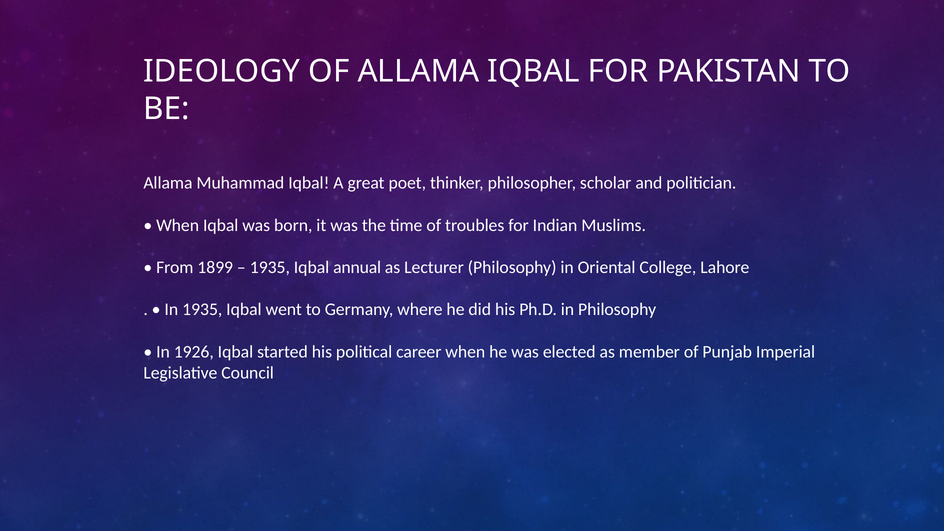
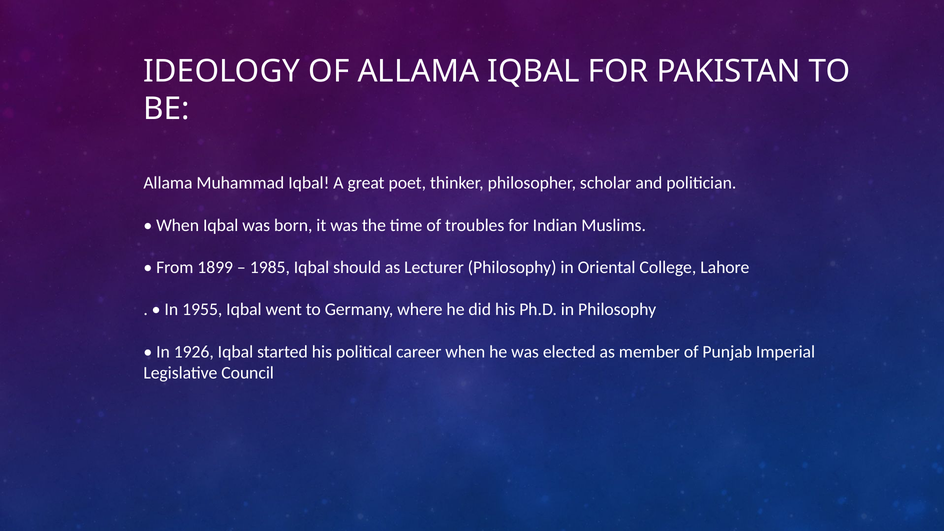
1935 at (270, 267): 1935 -> 1985
annual: annual -> should
In 1935: 1935 -> 1955
